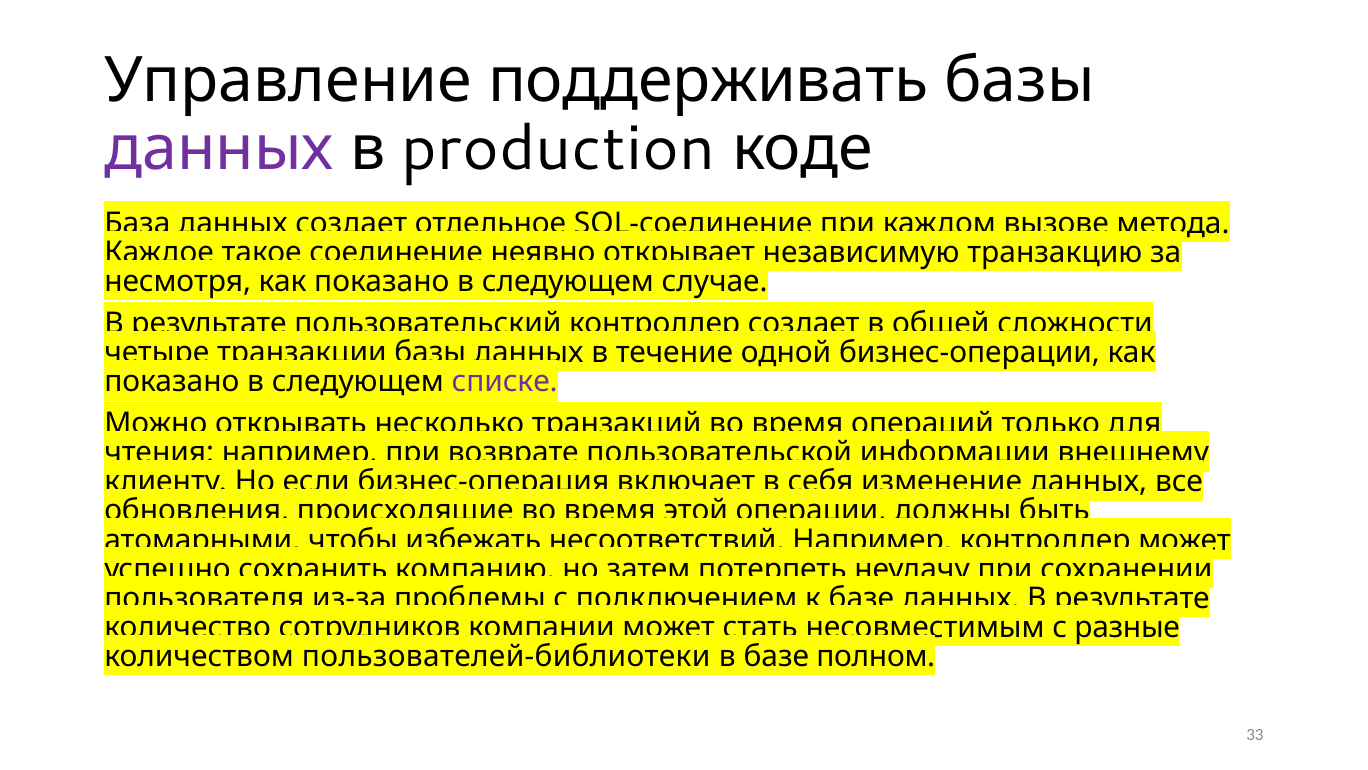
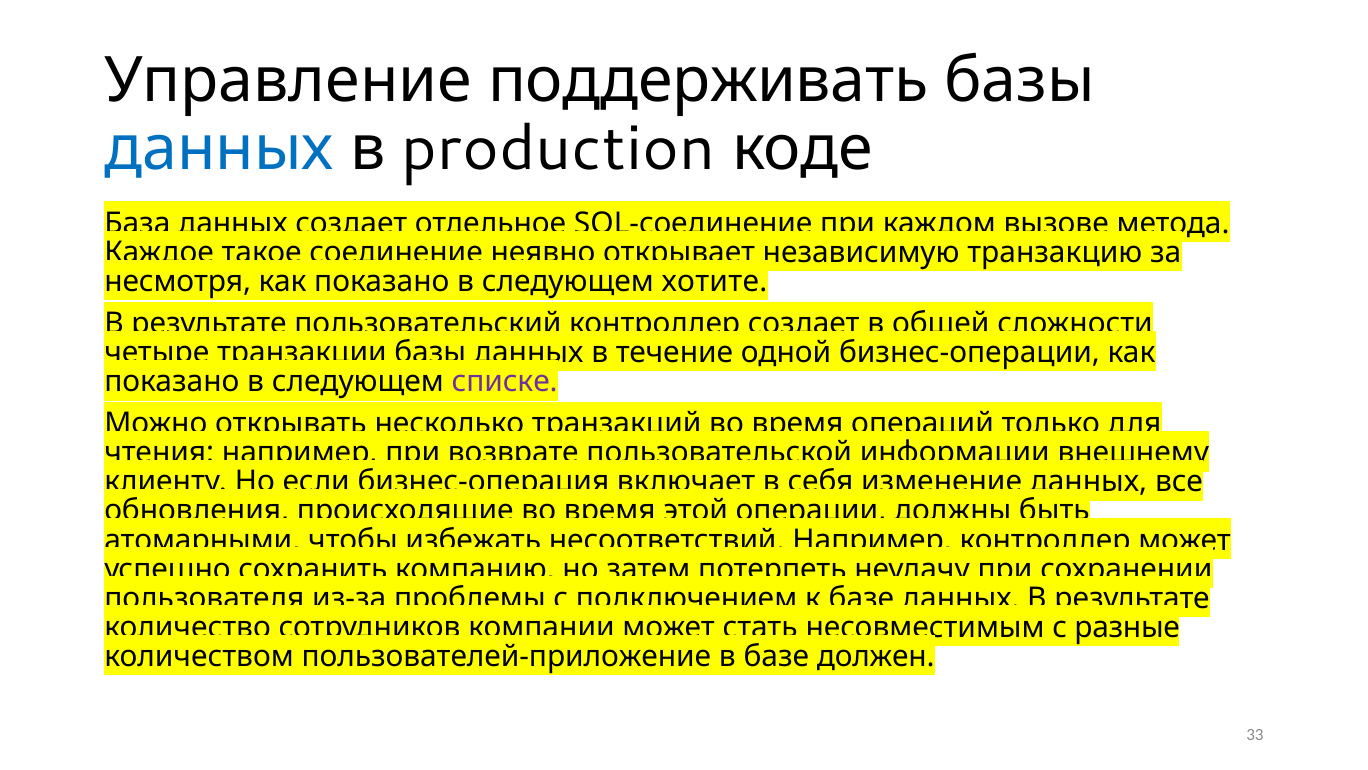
данных at (219, 149) colour: purple -> blue
случае: случае -> хотите
пользователей-библиотеки: пользователей-библиотеки -> пользователей-приложение
полном: полном -> должен
